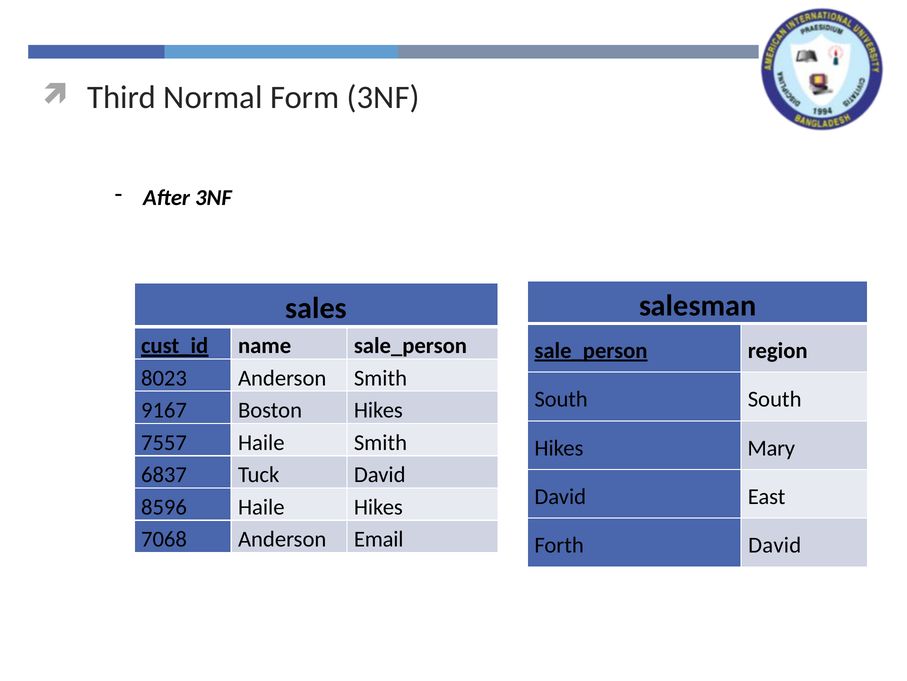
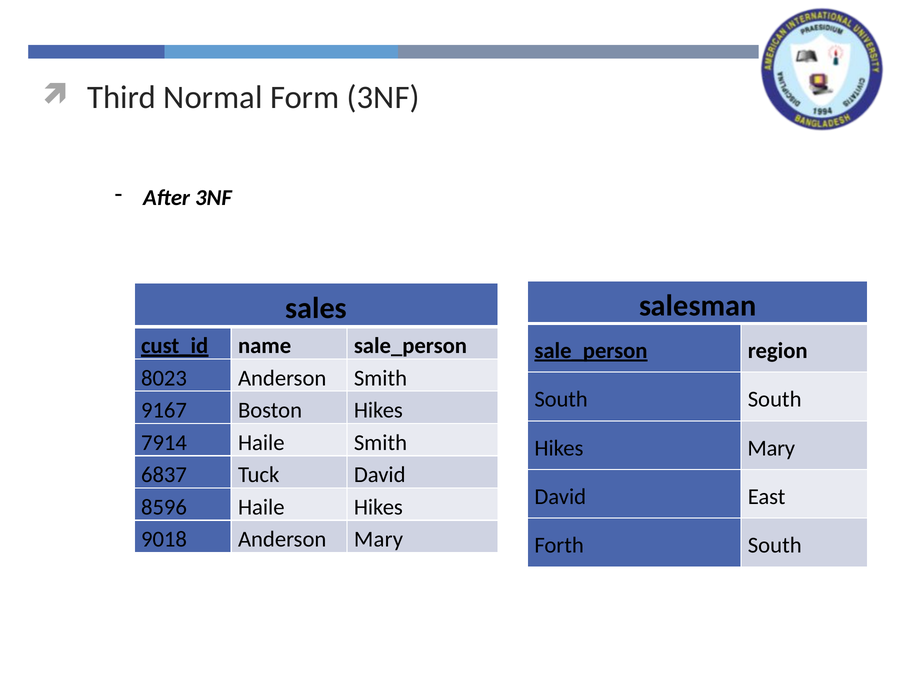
7557: 7557 -> 7914
7068: 7068 -> 9018
Anderson Email: Email -> Mary
Forth David: David -> South
